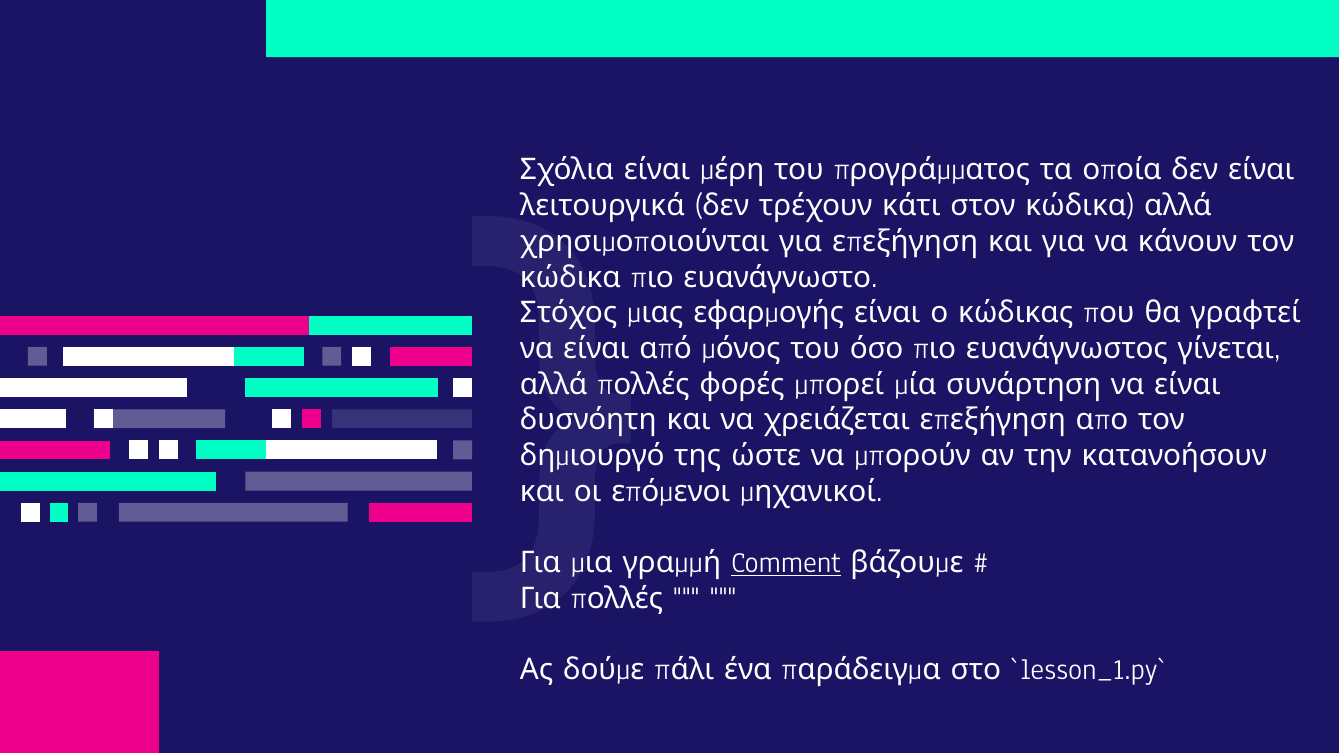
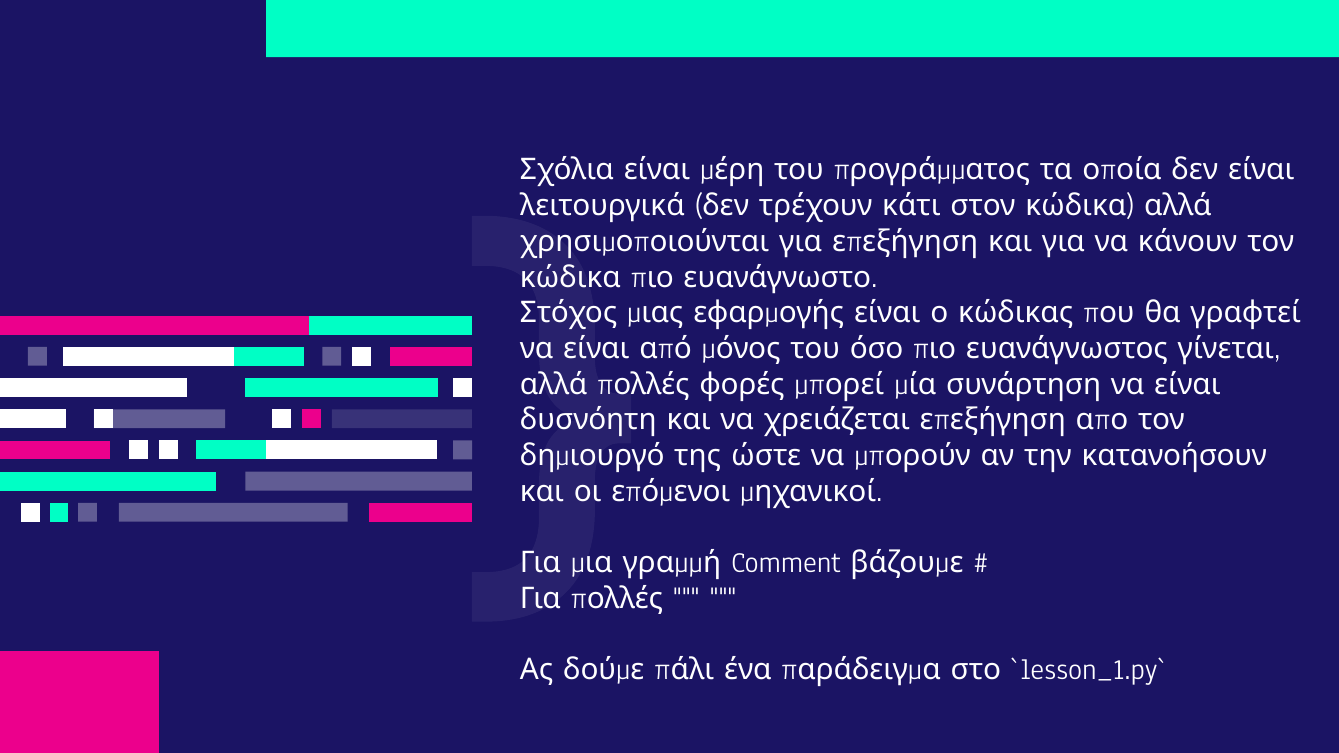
Comment underline: present -> none
